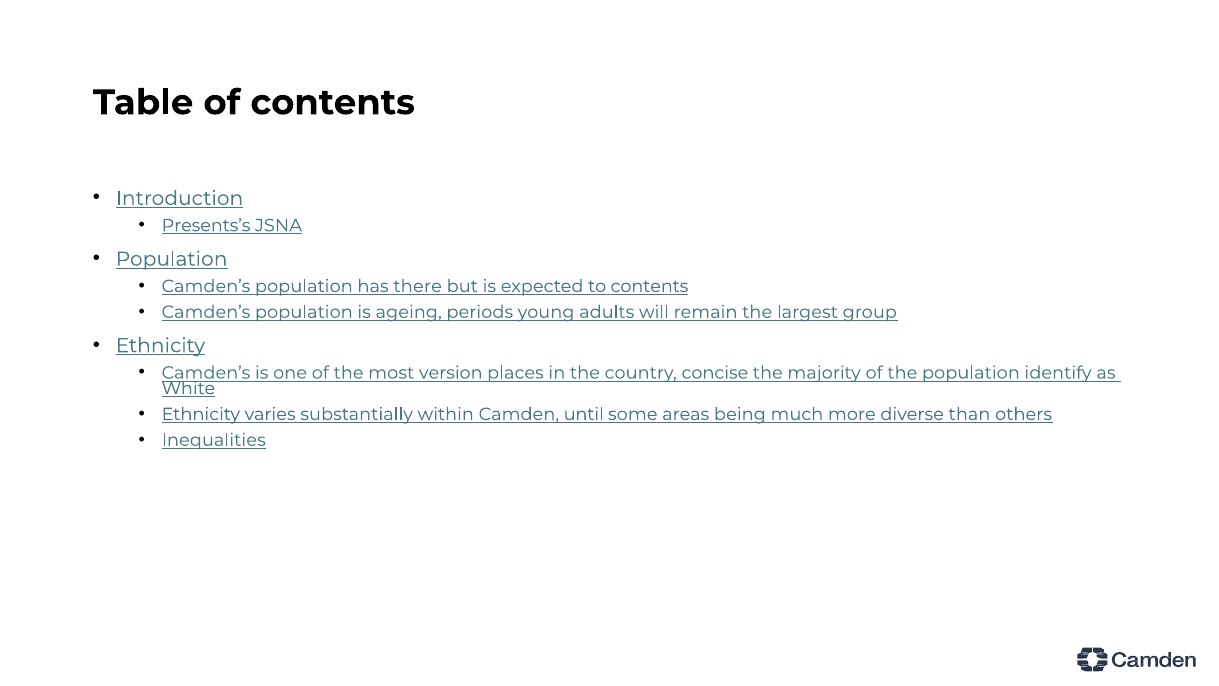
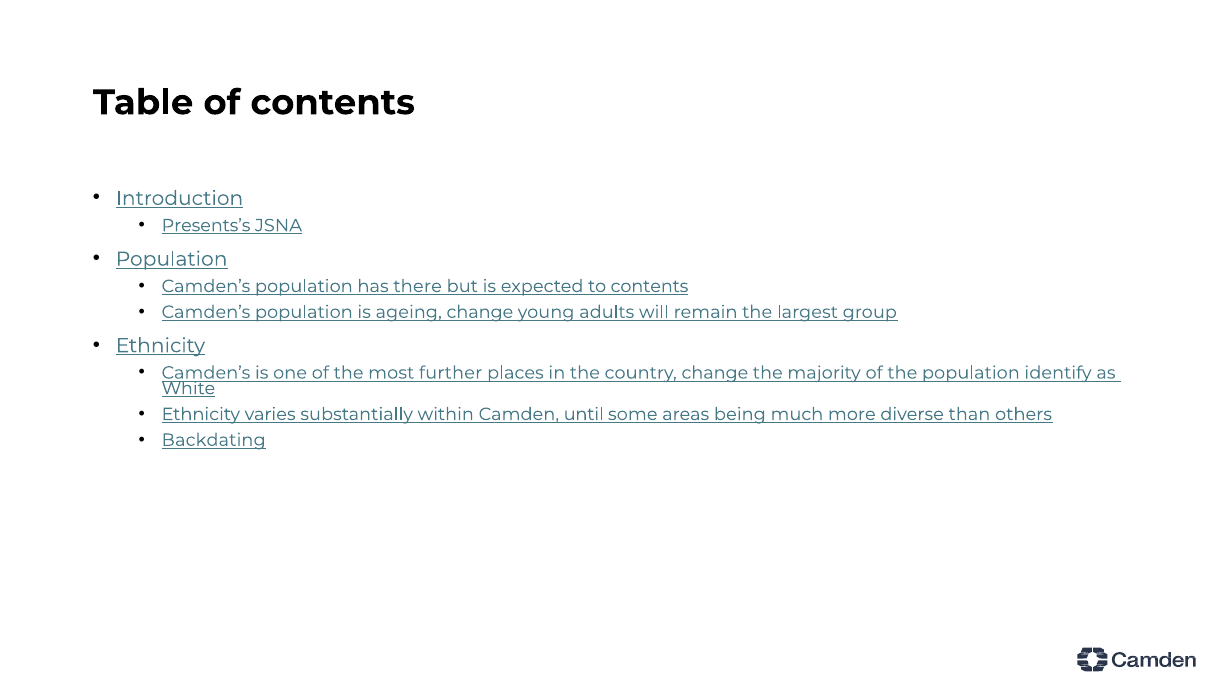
ageing periods: periods -> change
version: version -> further
country concise: concise -> change
Inequalities: Inequalities -> Backdating
